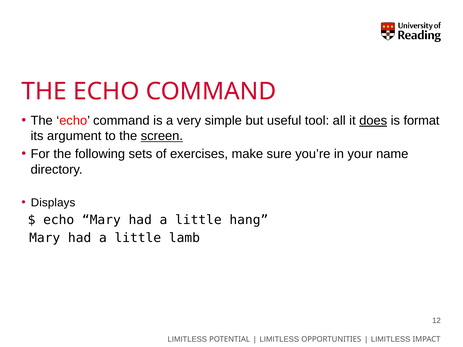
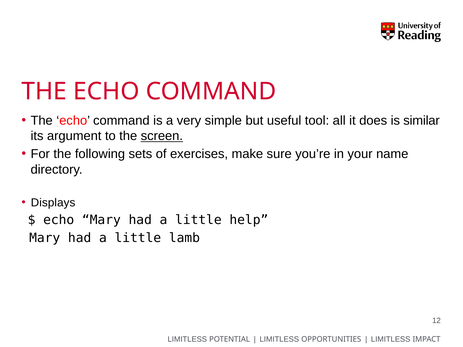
does underline: present -> none
format: format -> similar
hang: hang -> help
